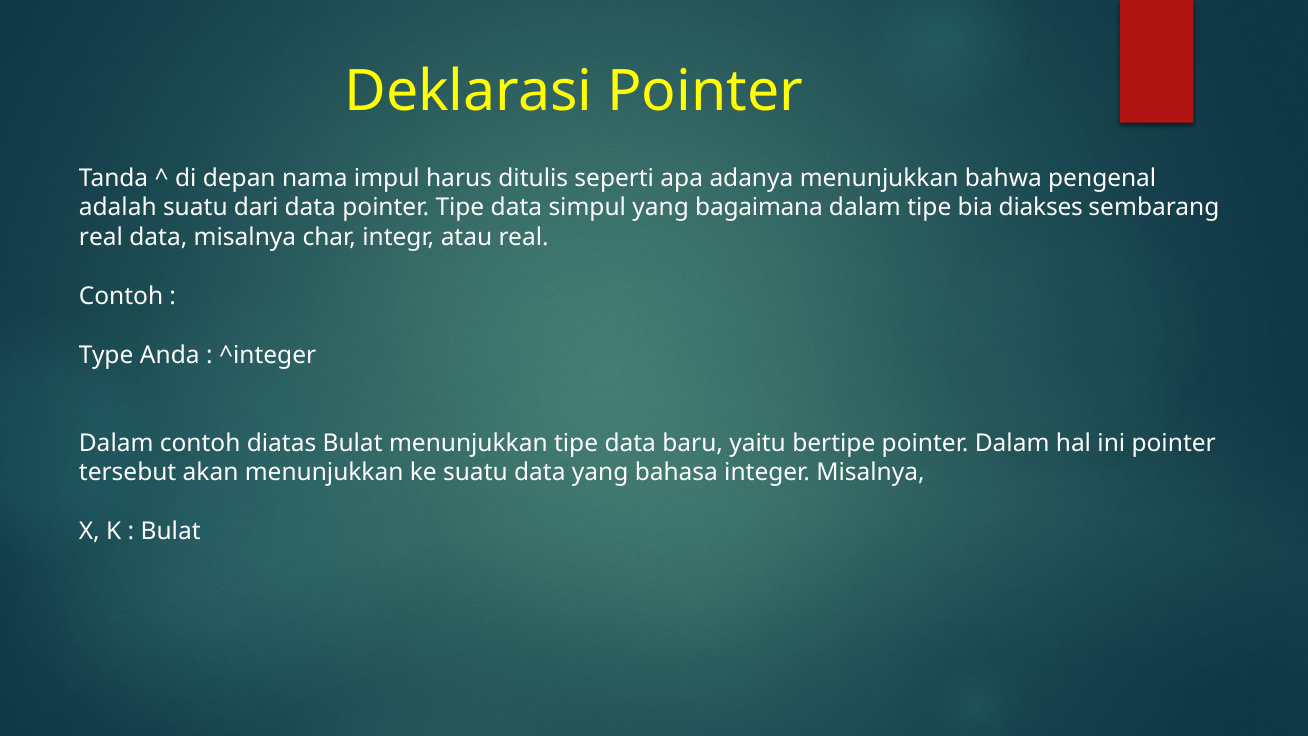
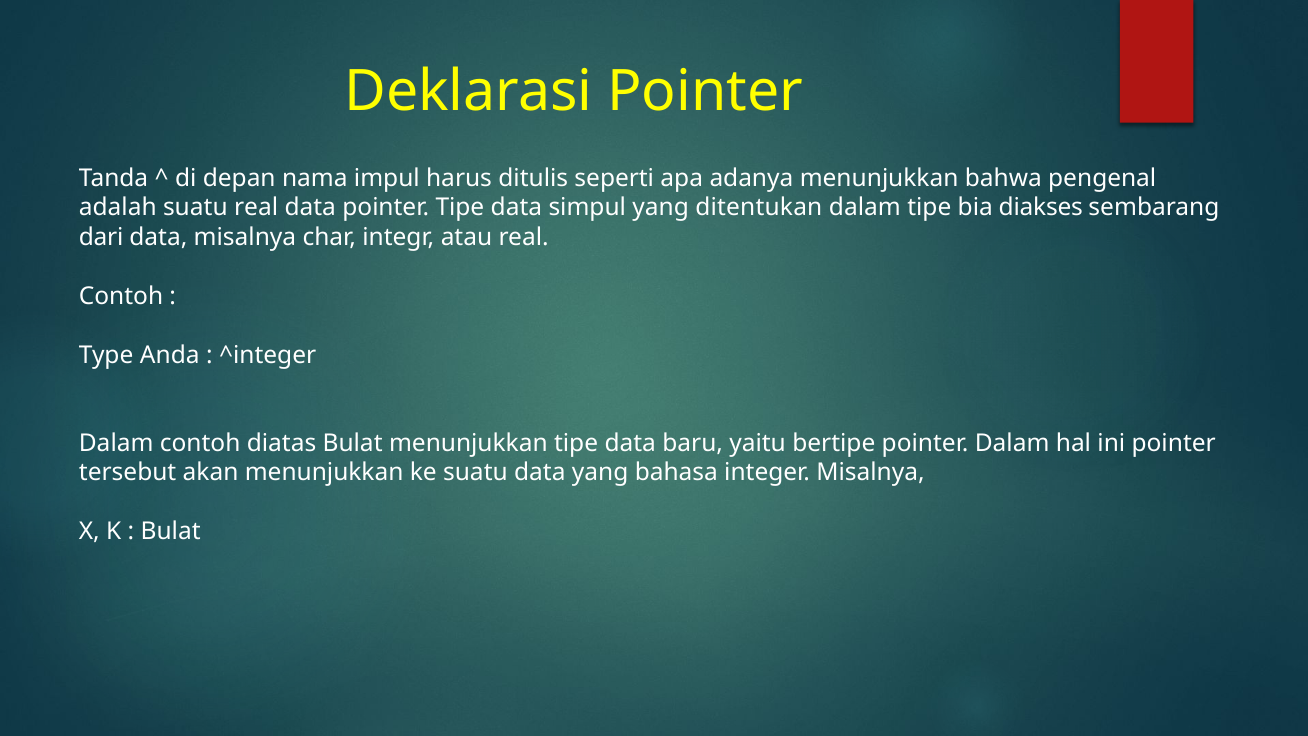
suatu dari: dari -> real
bagaimana: bagaimana -> ditentukan
real at (101, 237): real -> dari
